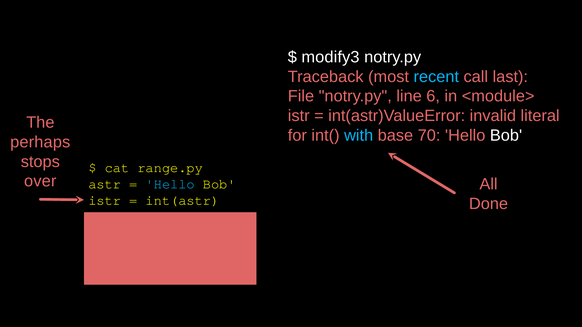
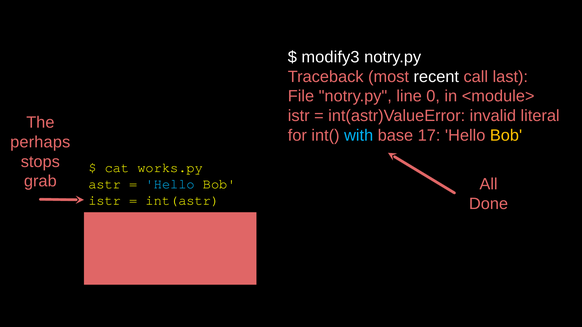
recent colour: light blue -> white
6: 6 -> 0
70: 70 -> 17
Bob at (506, 136) colour: white -> yellow
range.py: range.py -> works.py
over: over -> grab
